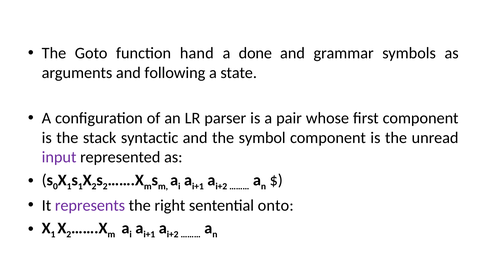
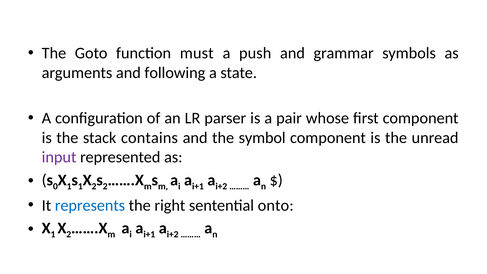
hand: hand -> must
done: done -> push
syntactic: syntactic -> contains
represents colour: purple -> blue
